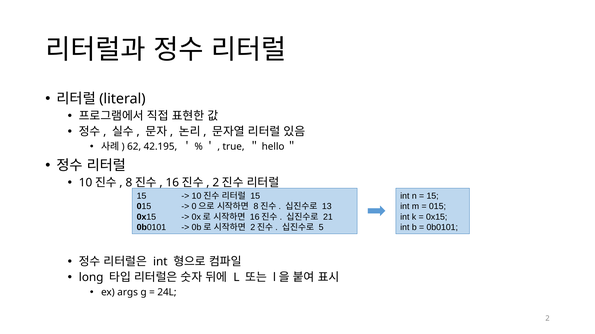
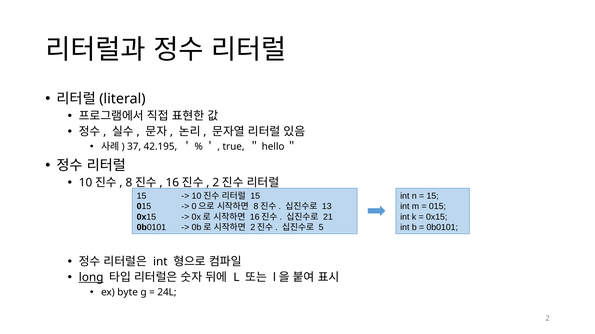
62: 62 -> 37
long underline: none -> present
args: args -> byte
